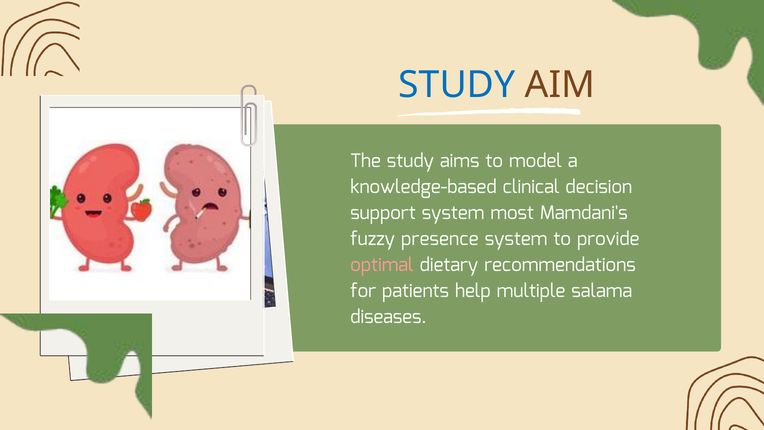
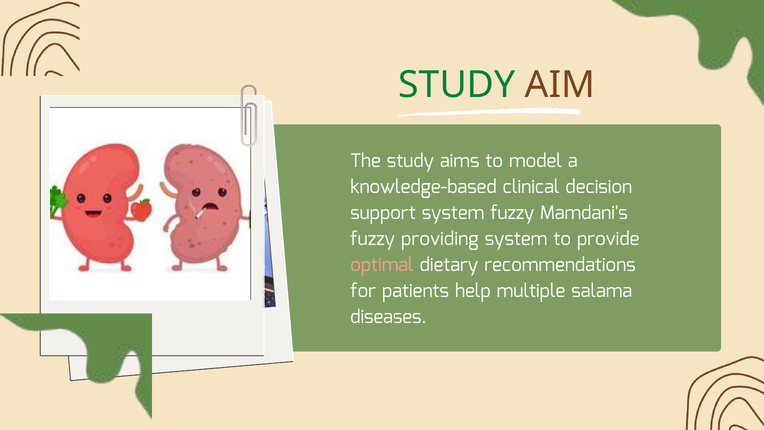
STUDY at (457, 85) colour: blue -> green
system most: most -> fuzzy
presence: presence -> providing
